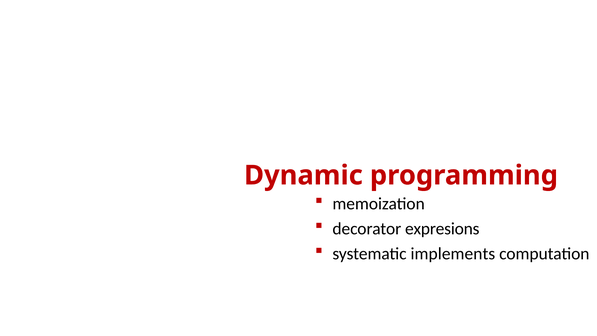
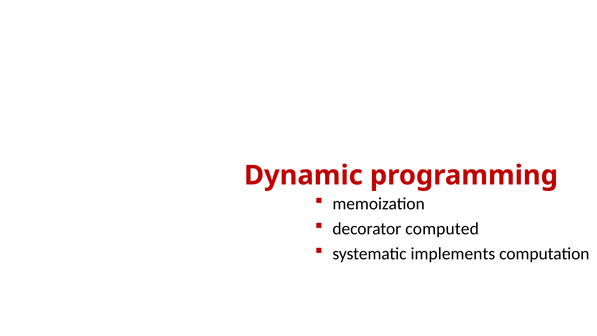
expresions: expresions -> computed
